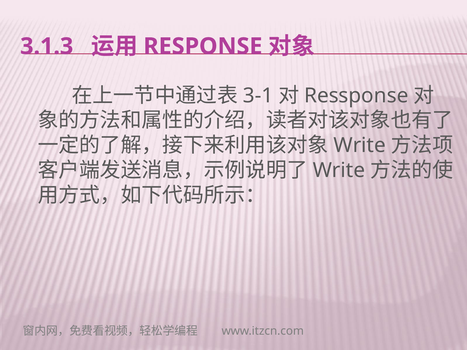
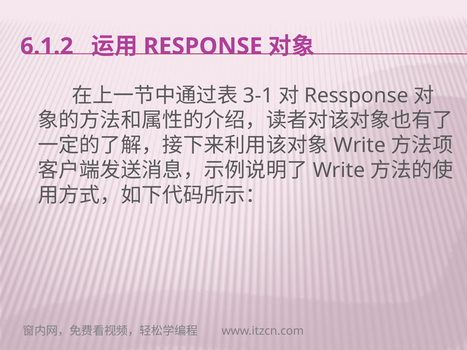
3.1.3: 3.1.3 -> 6.1.2
